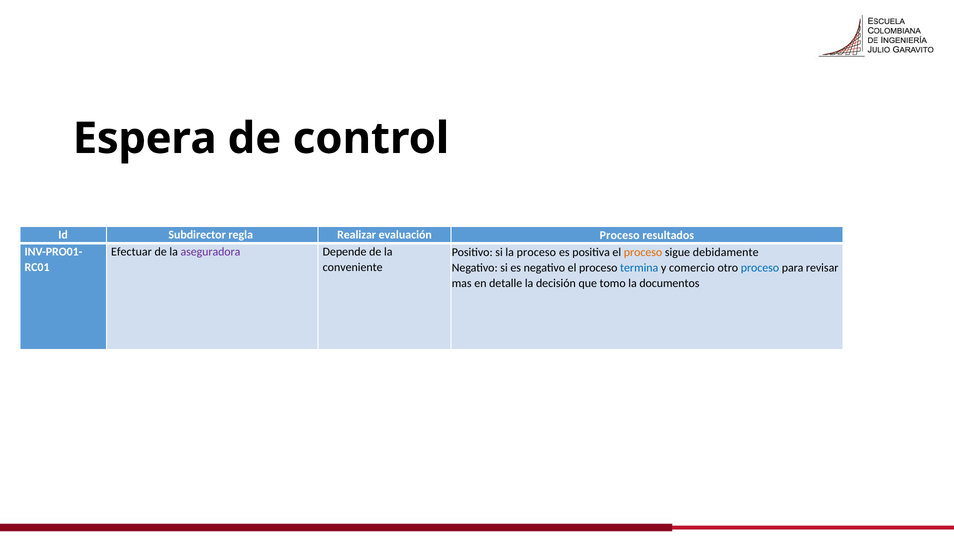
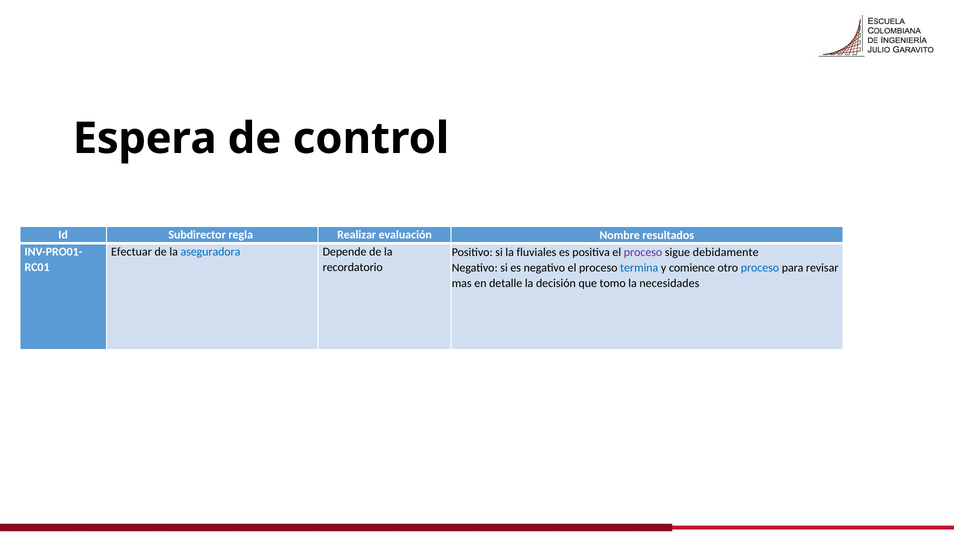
evaluación Proceso: Proceso -> Nombre
aseguradora colour: purple -> blue
la proceso: proceso -> fluviales
proceso at (643, 252) colour: orange -> purple
conveniente: conveniente -> recordatorio
comercio: comercio -> comience
documentos: documentos -> necesidades
